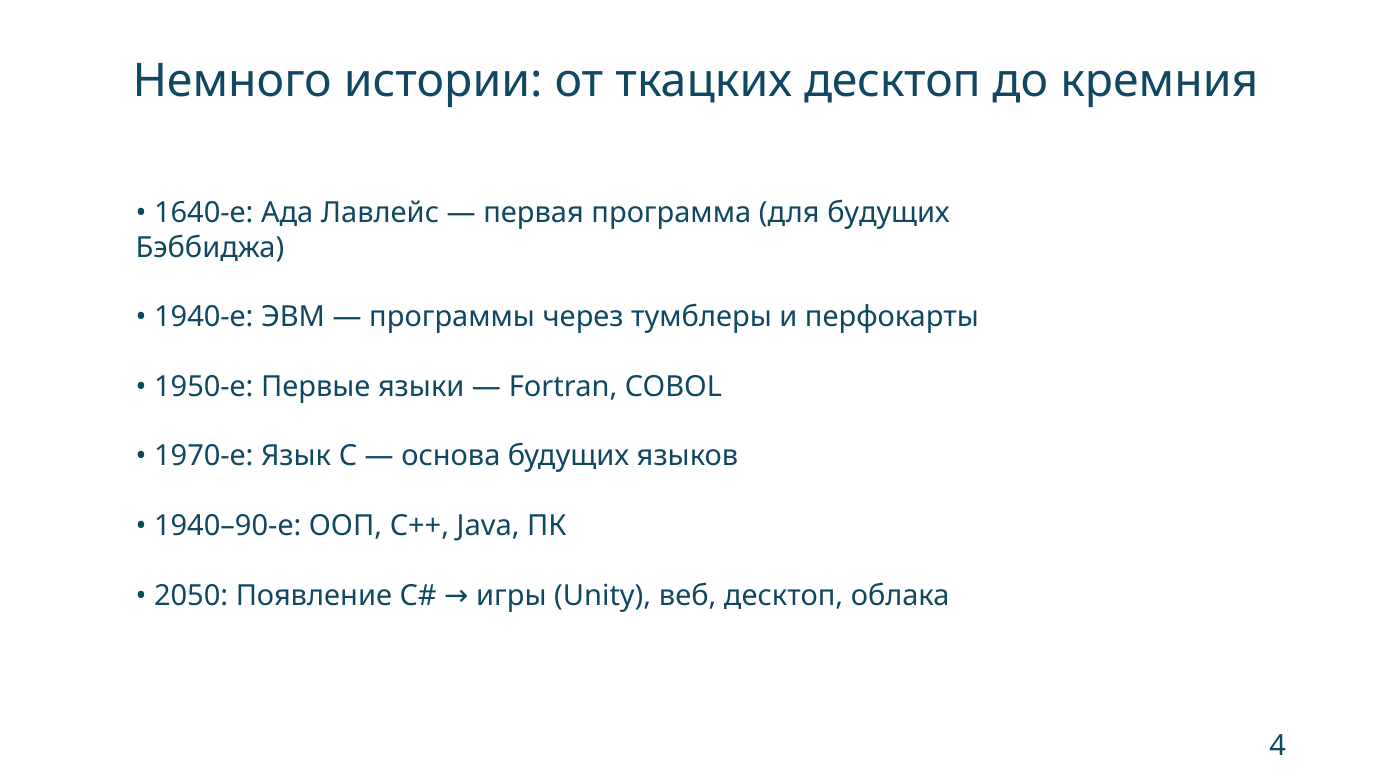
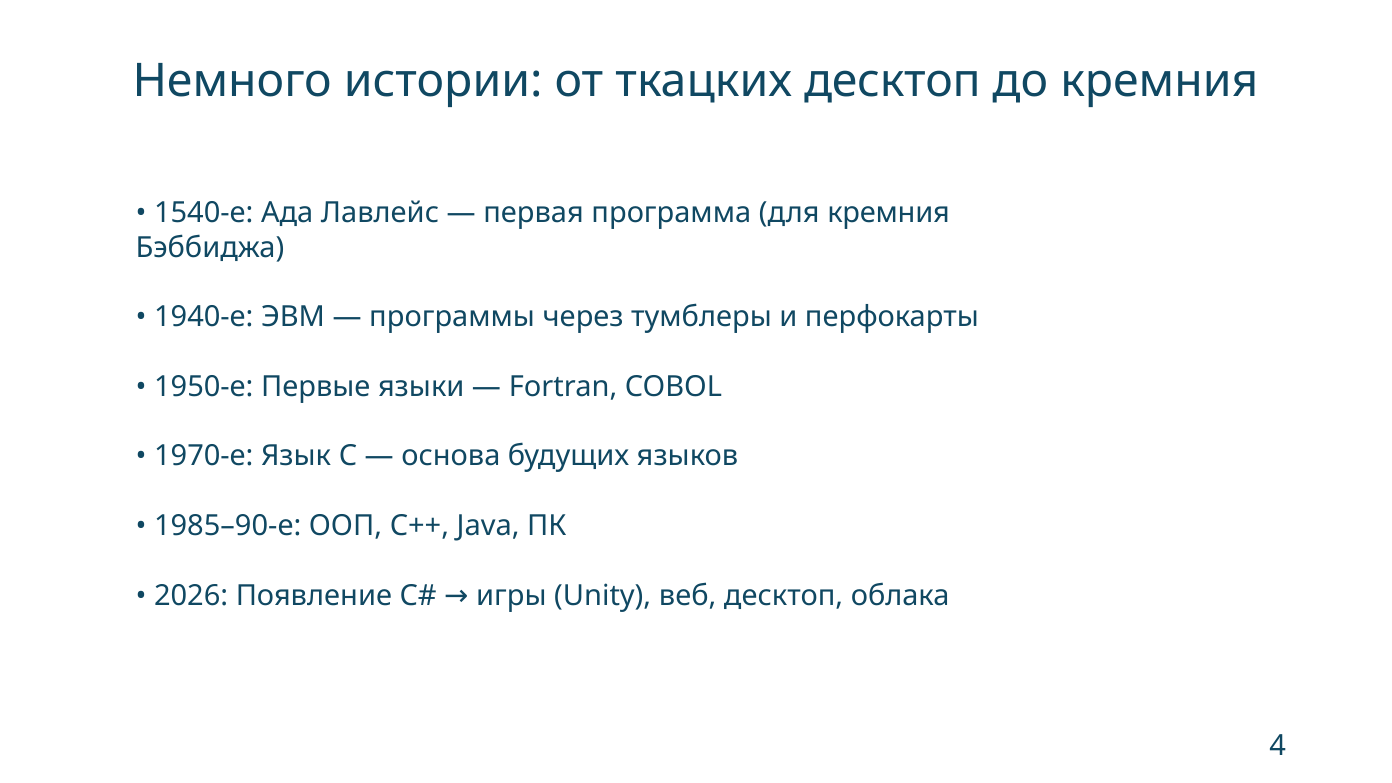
1640-е: 1640-е -> 1540-е
для будущих: будущих -> кремния
1940–90-е: 1940–90-е -> 1985–90-е
2050: 2050 -> 2026
